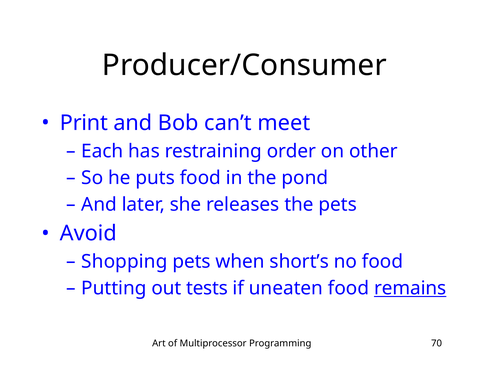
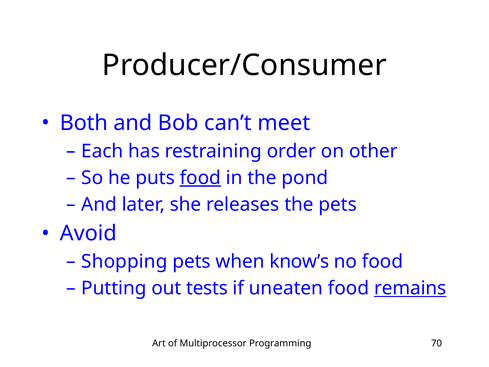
Print: Print -> Both
food at (200, 178) underline: none -> present
short’s: short’s -> know’s
